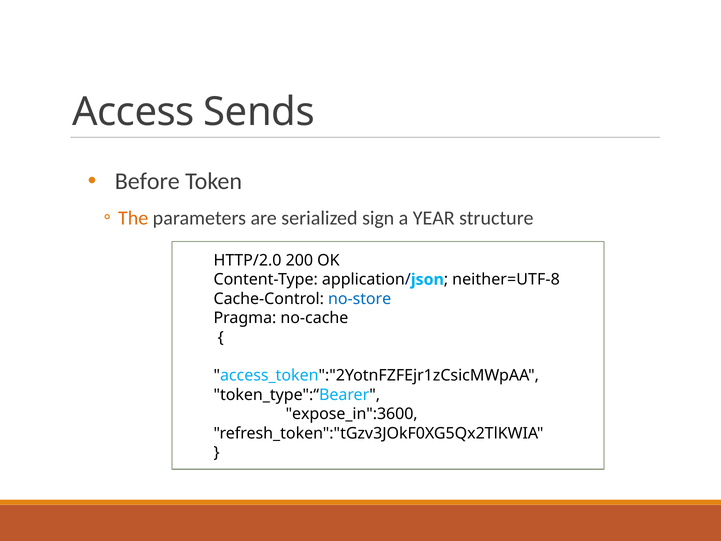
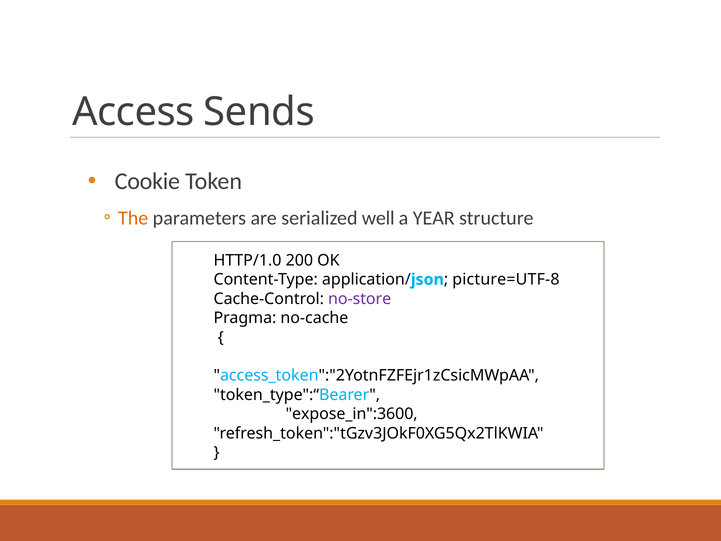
Before: Before -> Cookie
sign: sign -> well
HTTP/2.0: HTTP/2.0 -> HTTP/1.0
neither=UTF-8: neither=UTF-8 -> picture=UTF-8
no-store colour: blue -> purple
